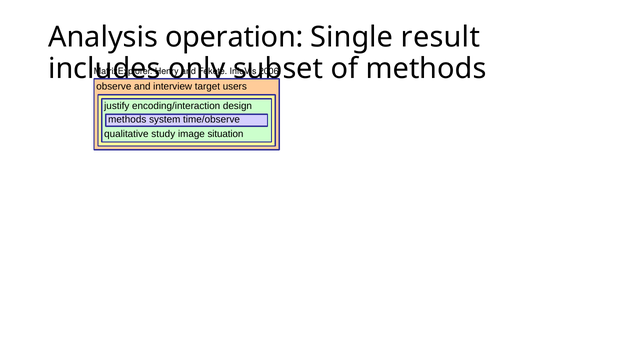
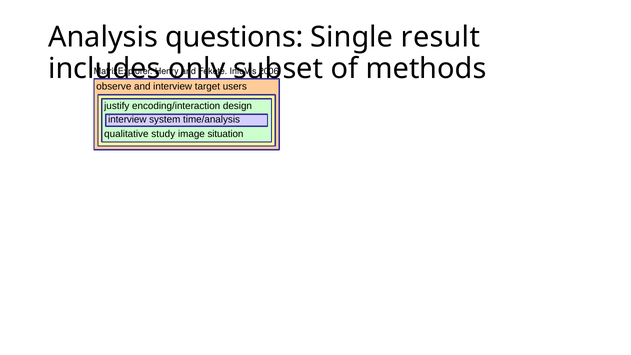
operation: operation -> questions
methods at (127, 120): methods -> interview
time/observe: time/observe -> time/analysis
